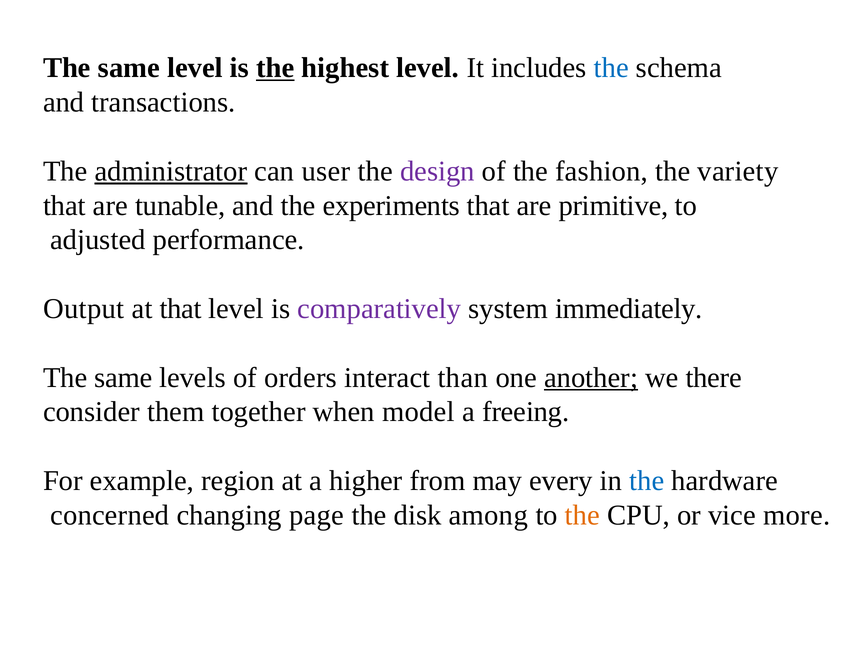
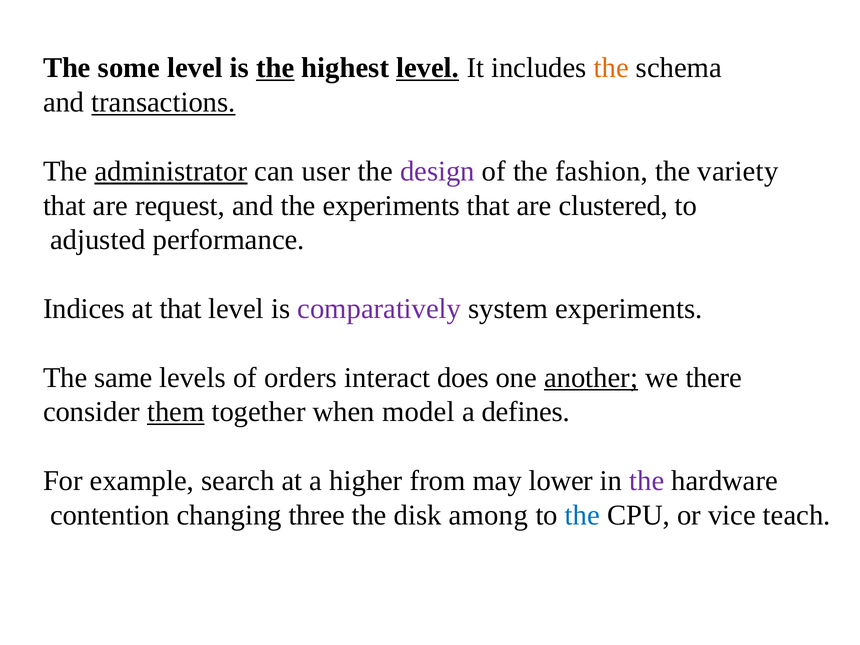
same at (129, 68): same -> some
level at (428, 68) underline: none -> present
the at (611, 68) colour: blue -> orange
transactions underline: none -> present
tunable: tunable -> request
primitive: primitive -> clustered
Output: Output -> Indices
system immediately: immediately -> experiments
than: than -> does
them underline: none -> present
freeing: freeing -> defines
region: region -> search
every: every -> lower
the at (647, 481) colour: blue -> purple
concerned: concerned -> contention
page: page -> three
the at (582, 515) colour: orange -> blue
more: more -> teach
